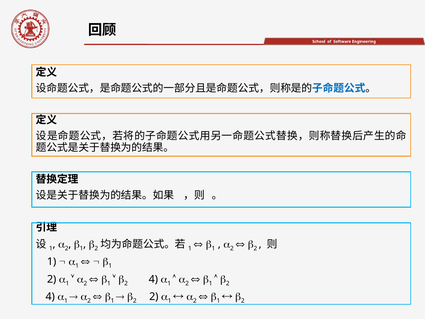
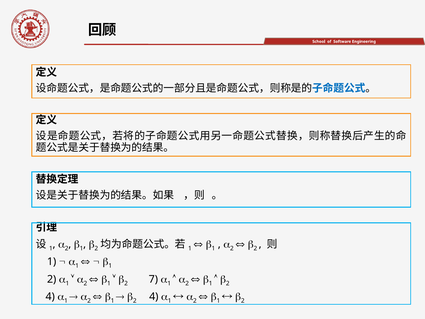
4 at (153, 279): 4 -> 7
2 at (154, 297): 2 -> 4
